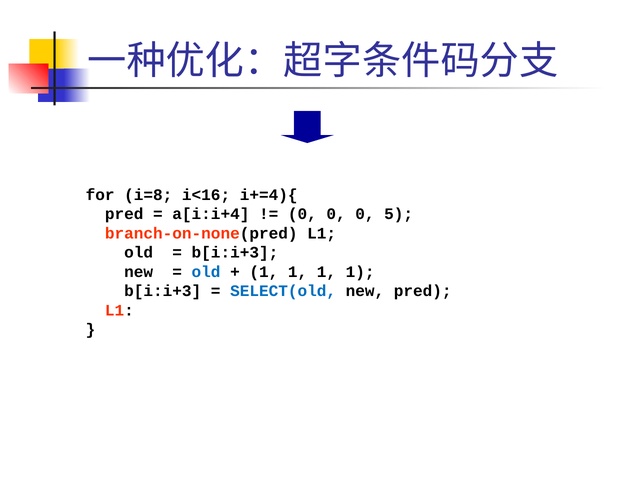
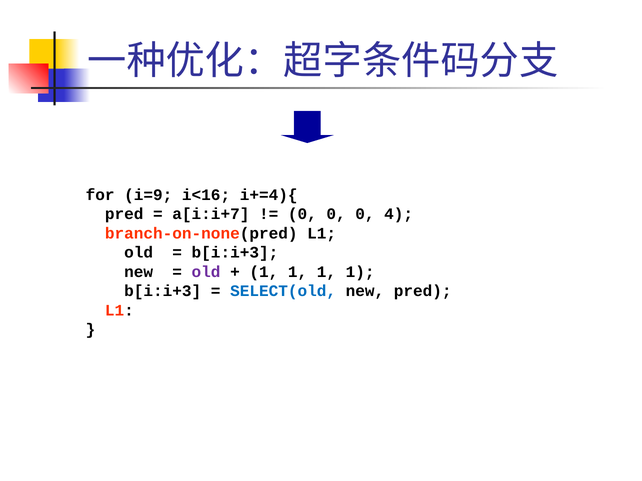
i=8: i=8 -> i=9
a[i:i+4: a[i:i+4 -> a[i:i+7
5: 5 -> 4
old at (206, 272) colour: blue -> purple
